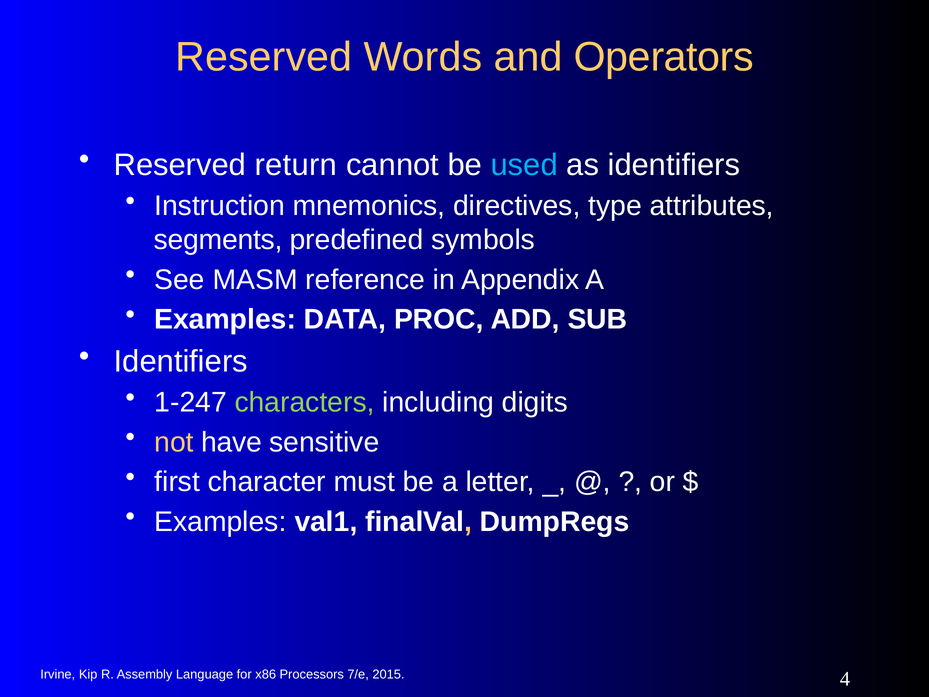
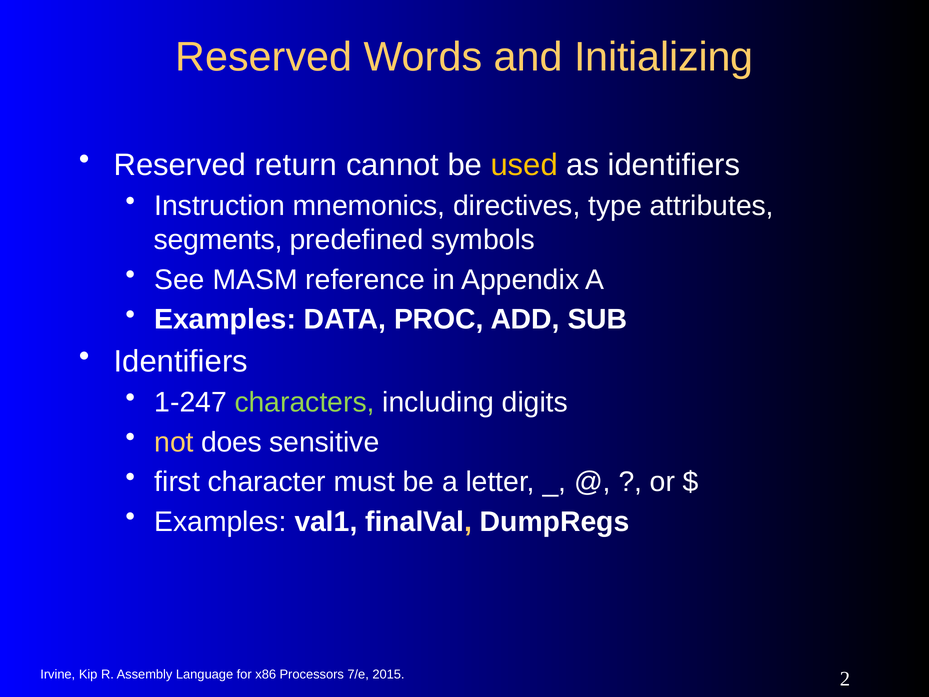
Operators: Operators -> Initializing
used colour: light blue -> yellow
have: have -> does
4: 4 -> 2
